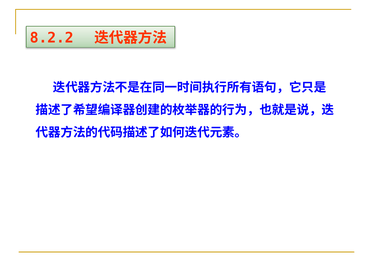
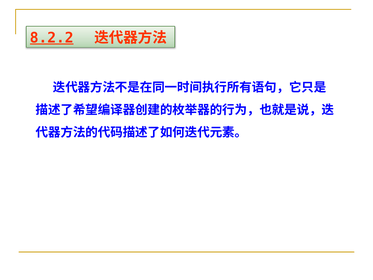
8.2.2 underline: none -> present
